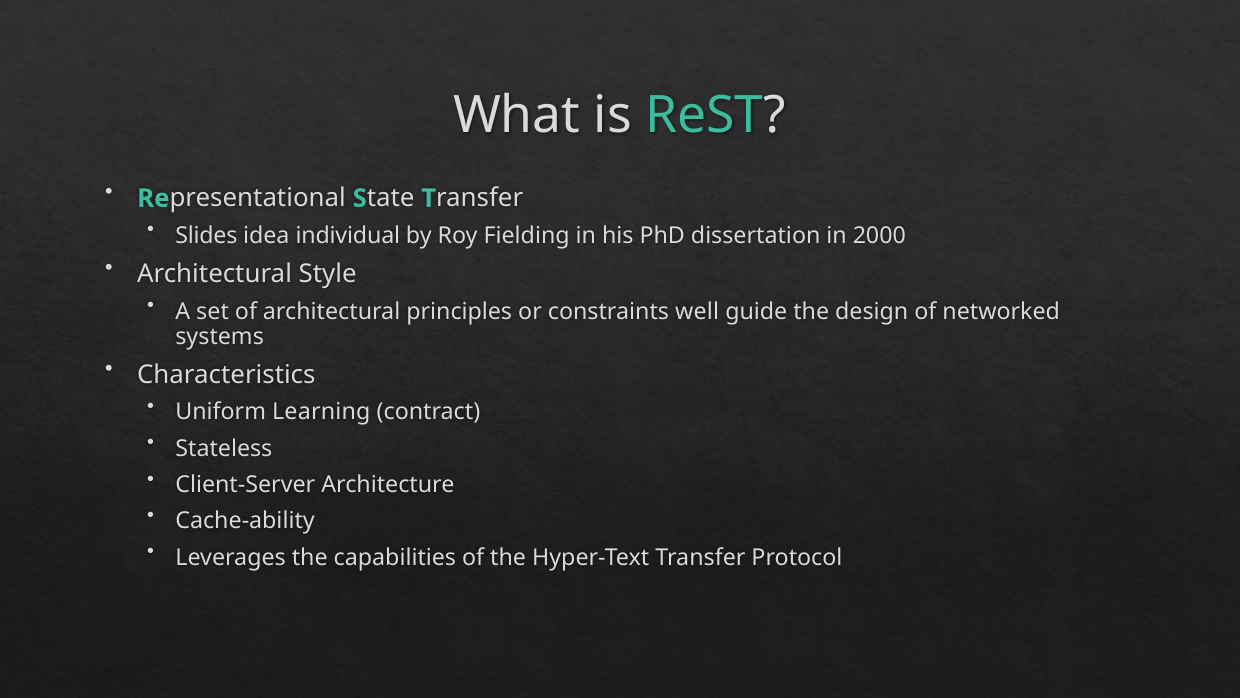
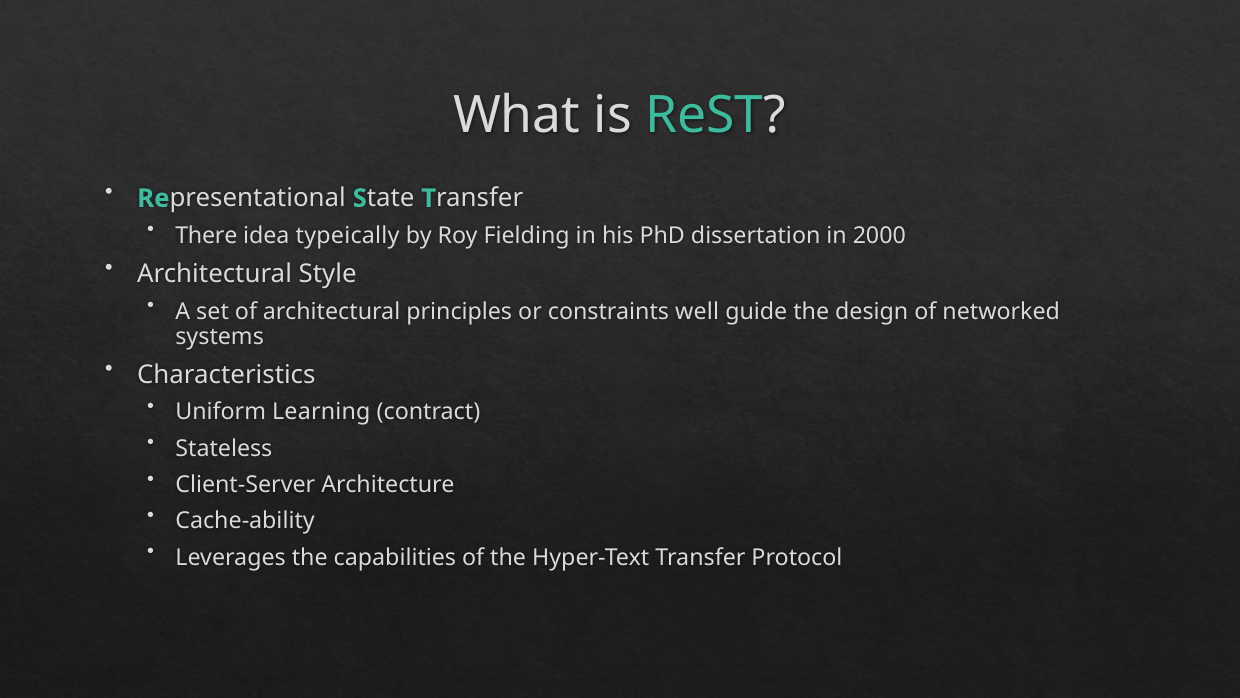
Slides: Slides -> There
individual: individual -> typeically
